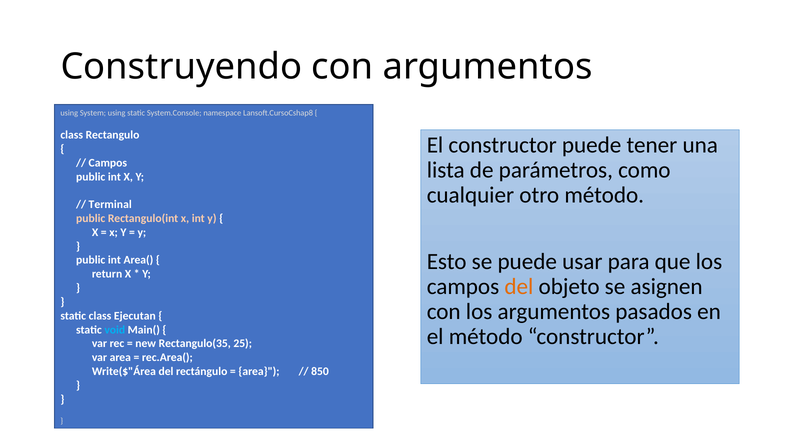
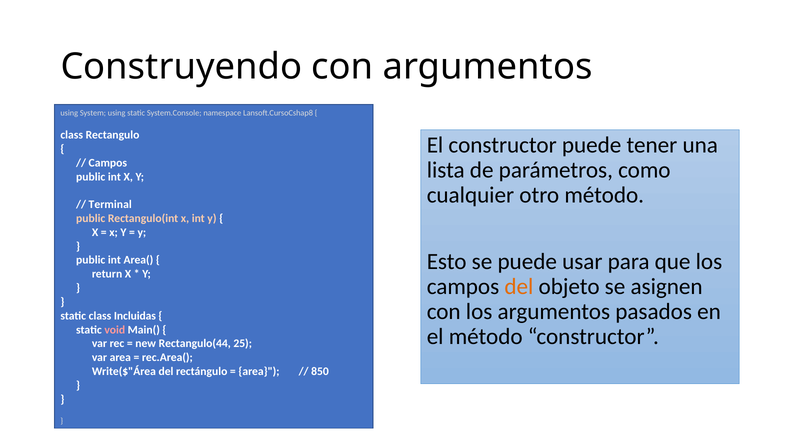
Ejecutan: Ejecutan -> Incluidas
void colour: light blue -> pink
Rectangulo(35: Rectangulo(35 -> Rectangulo(44
